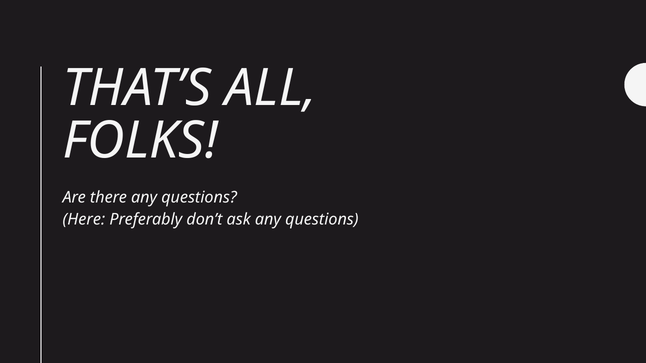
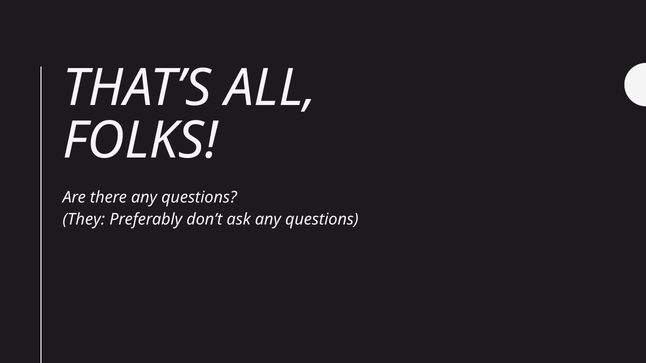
Here: Here -> They
